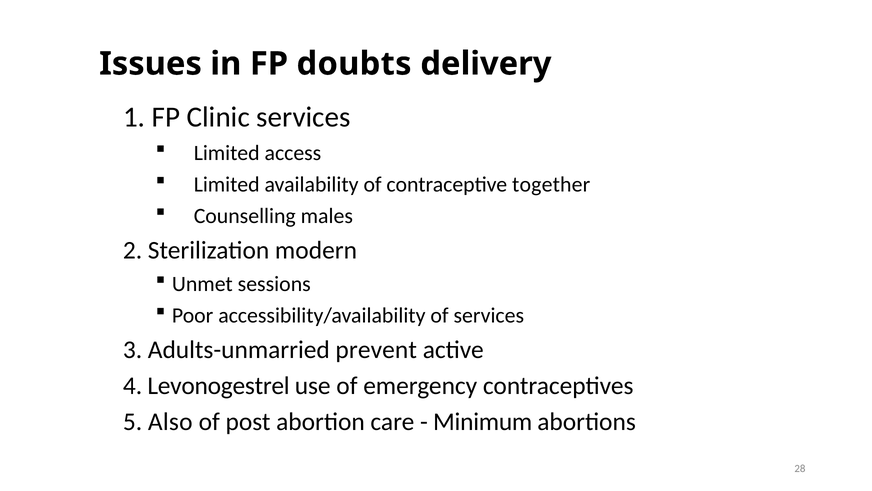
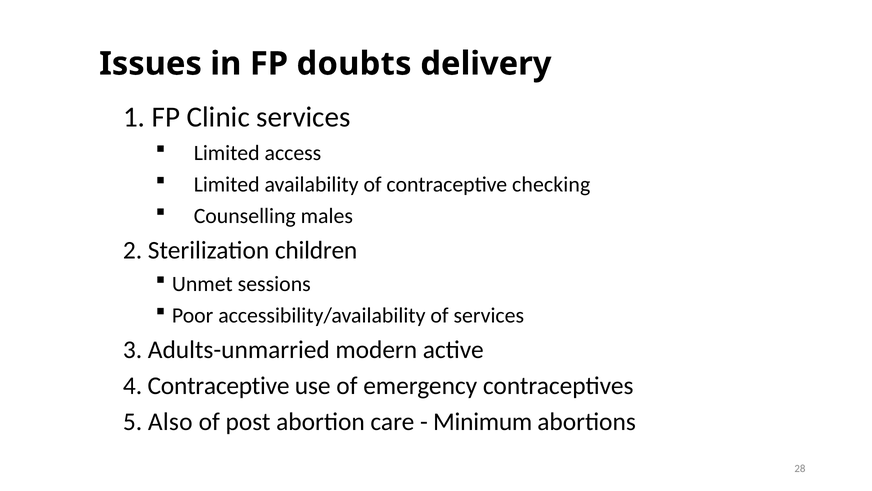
together: together -> checking
modern: modern -> children
prevent: prevent -> modern
4 Levonogestrel: Levonogestrel -> Contraceptive
